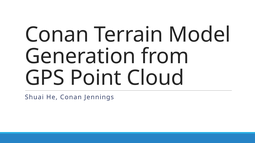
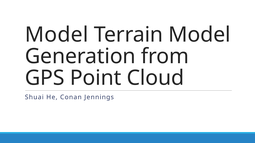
Conan at (57, 35): Conan -> Model
